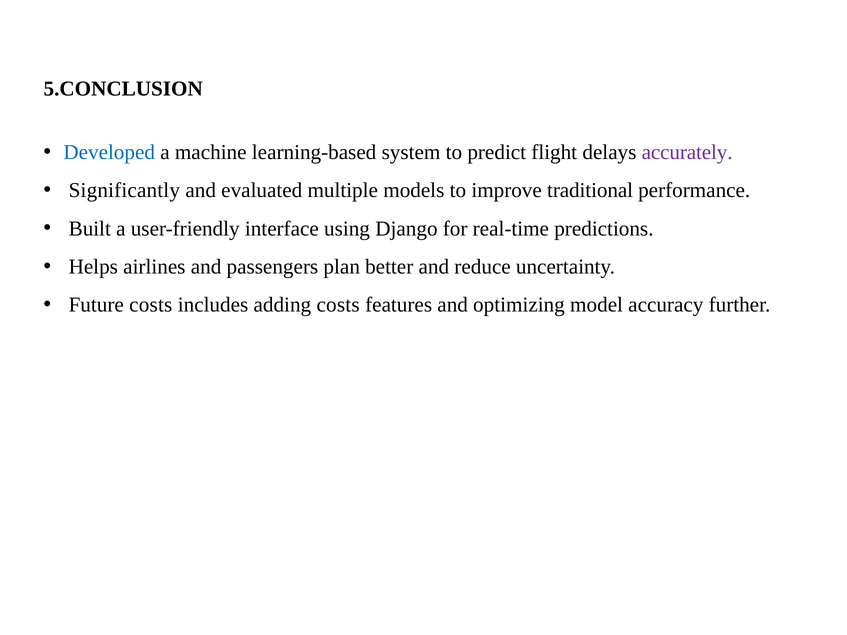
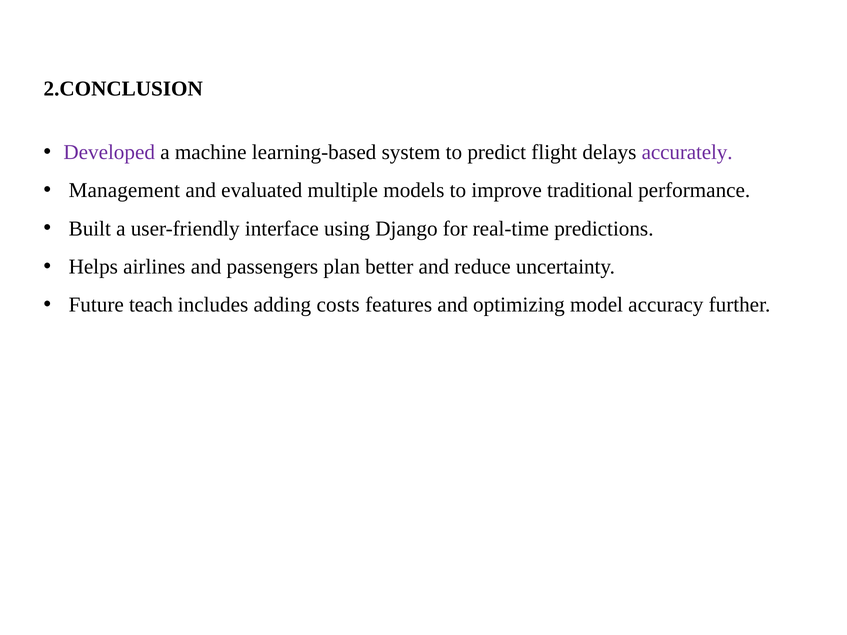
5.CONCLUSION: 5.CONCLUSION -> 2.CONCLUSION
Developed colour: blue -> purple
Significantly: Significantly -> Management
Future costs: costs -> teach
